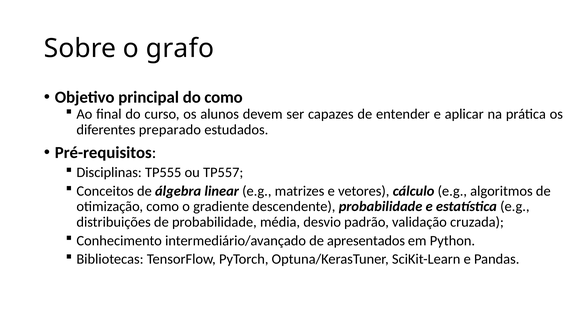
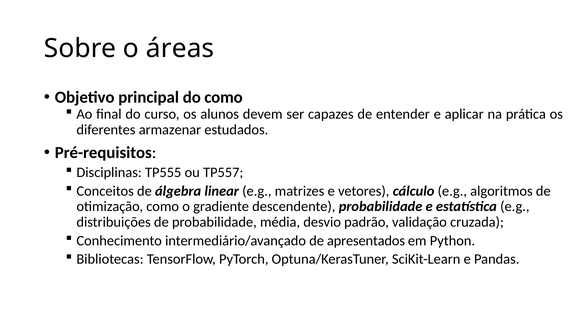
grafo: grafo -> áreas
preparado: preparado -> armazenar
